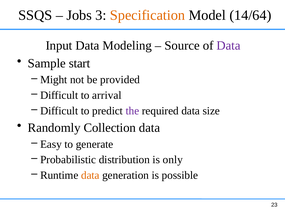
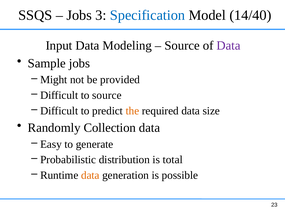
Specification colour: orange -> blue
14/64: 14/64 -> 14/40
Sample start: start -> jobs
to arrival: arrival -> source
the colour: purple -> orange
only: only -> total
